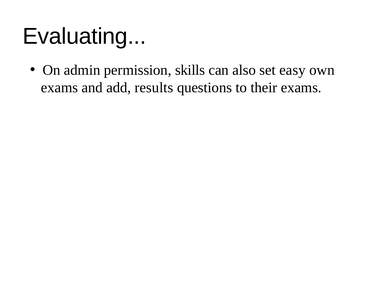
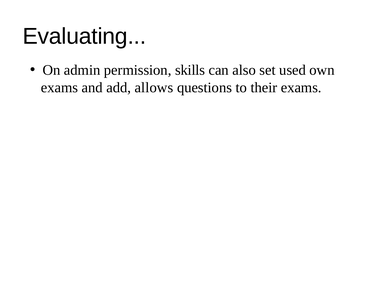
easy: easy -> used
results: results -> allows
